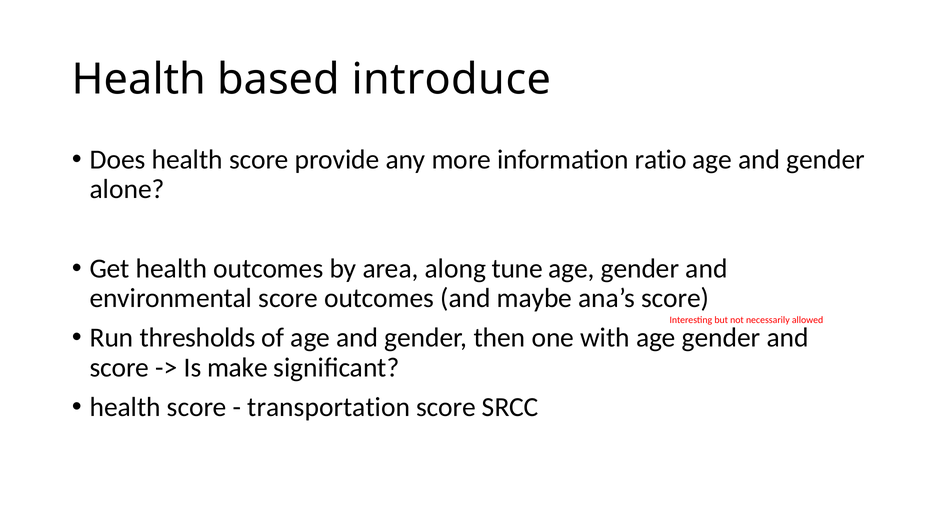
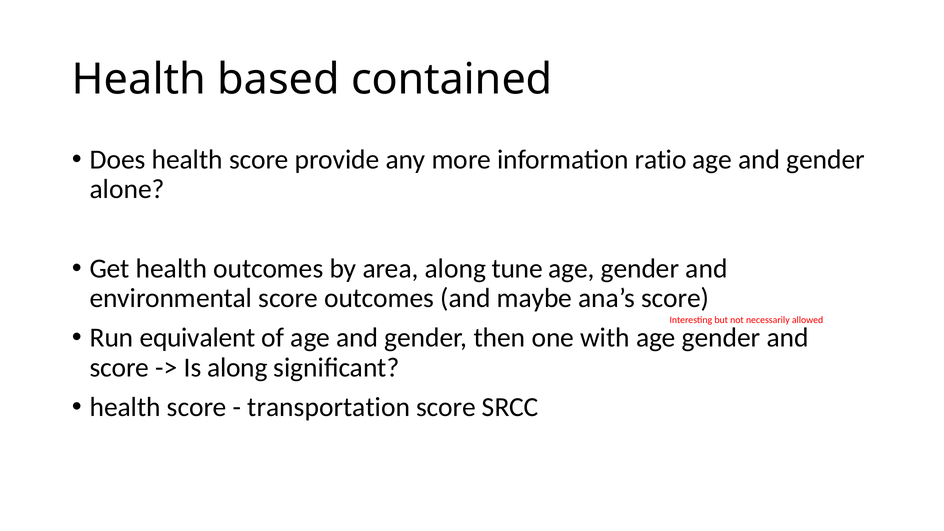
introduce: introduce -> contained
thresholds: thresholds -> equivalent
Is make: make -> along
